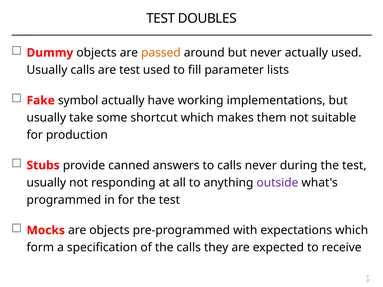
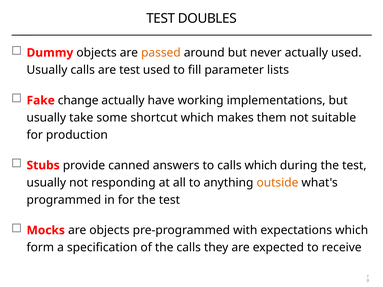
symbol: symbol -> change
calls never: never -> which
outside colour: purple -> orange
